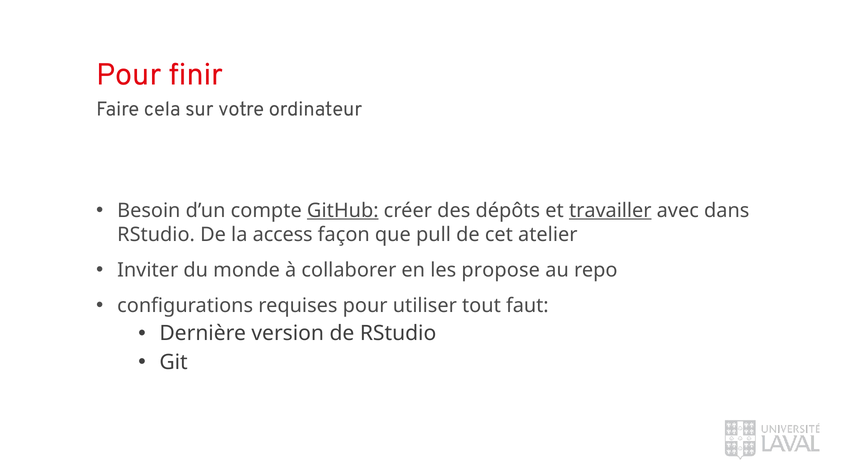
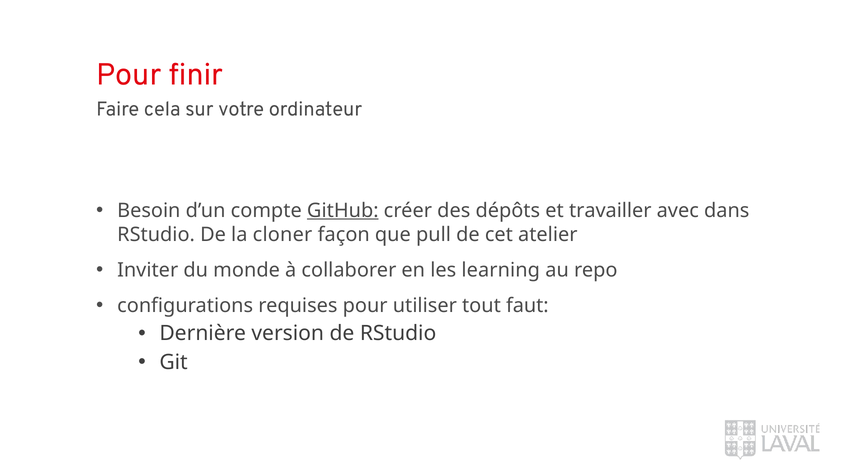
travailler underline: present -> none
access: access -> cloner
propose: propose -> learning
